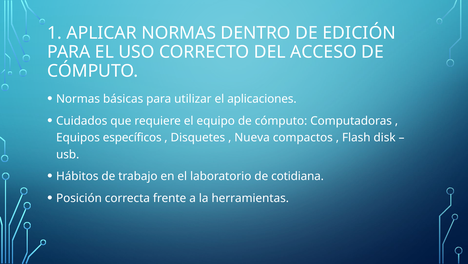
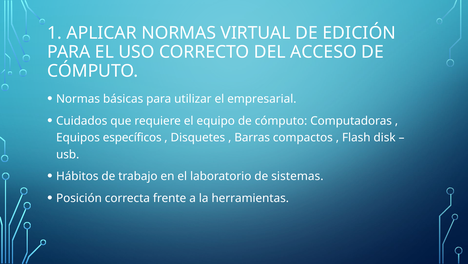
DENTRO: DENTRO -> VIRTUAL
aplicaciones: aplicaciones -> empresarial
Nueva: Nueva -> Barras
cotidiana: cotidiana -> sistemas
